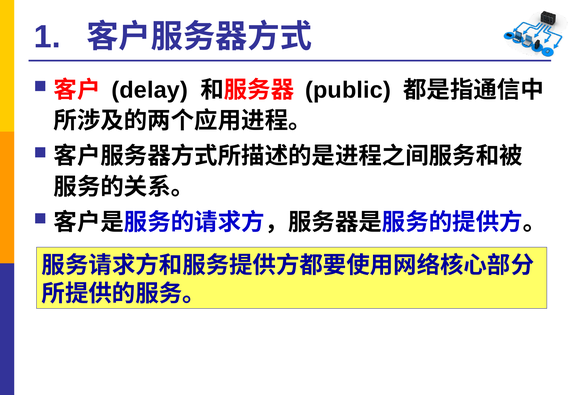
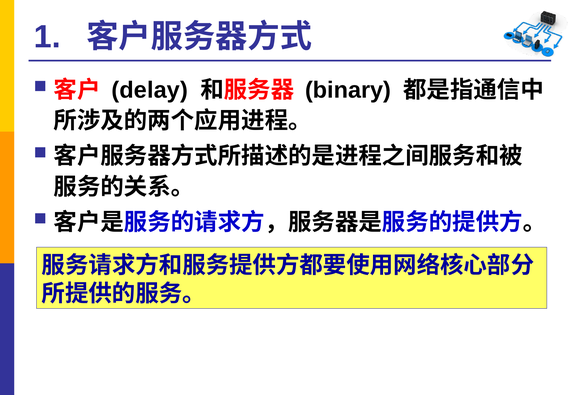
public: public -> binary
